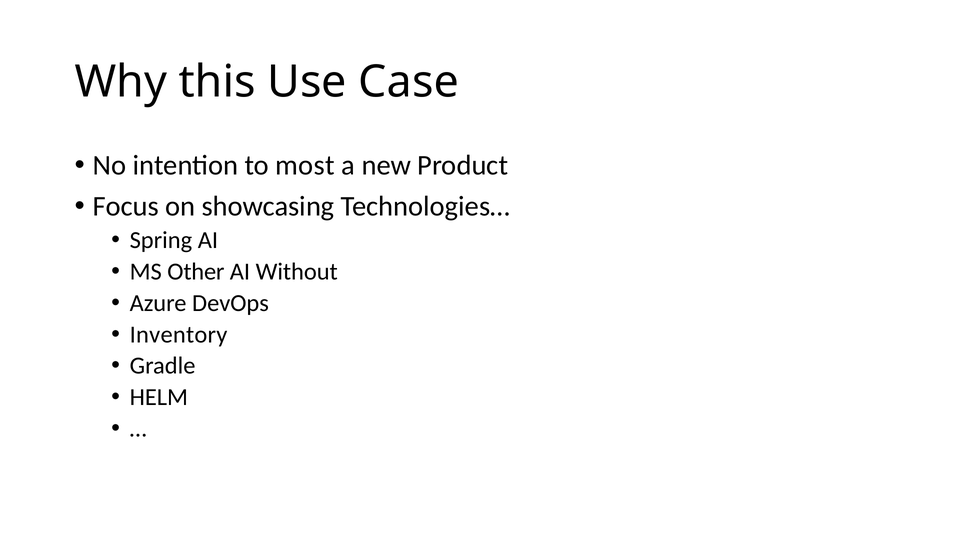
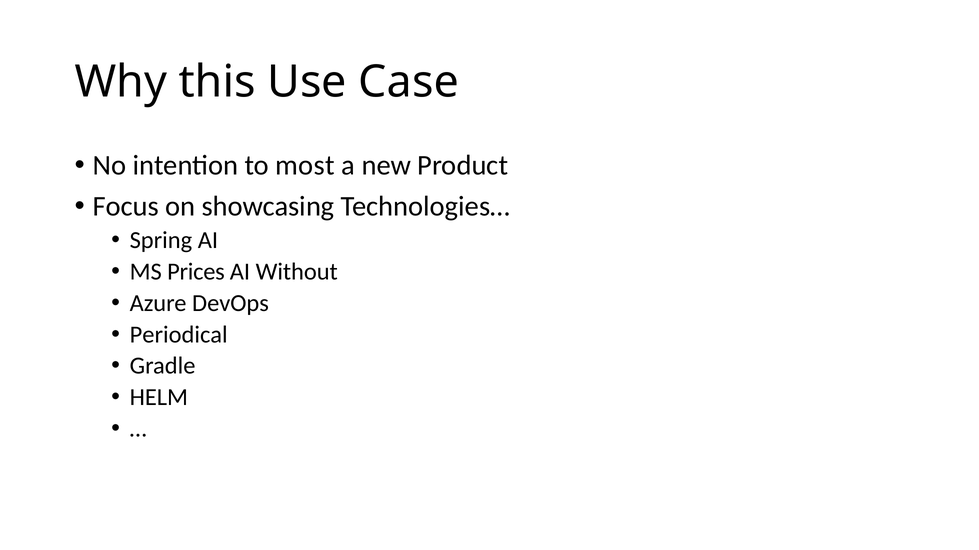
Other: Other -> Prices
Inventory: Inventory -> Periodical
